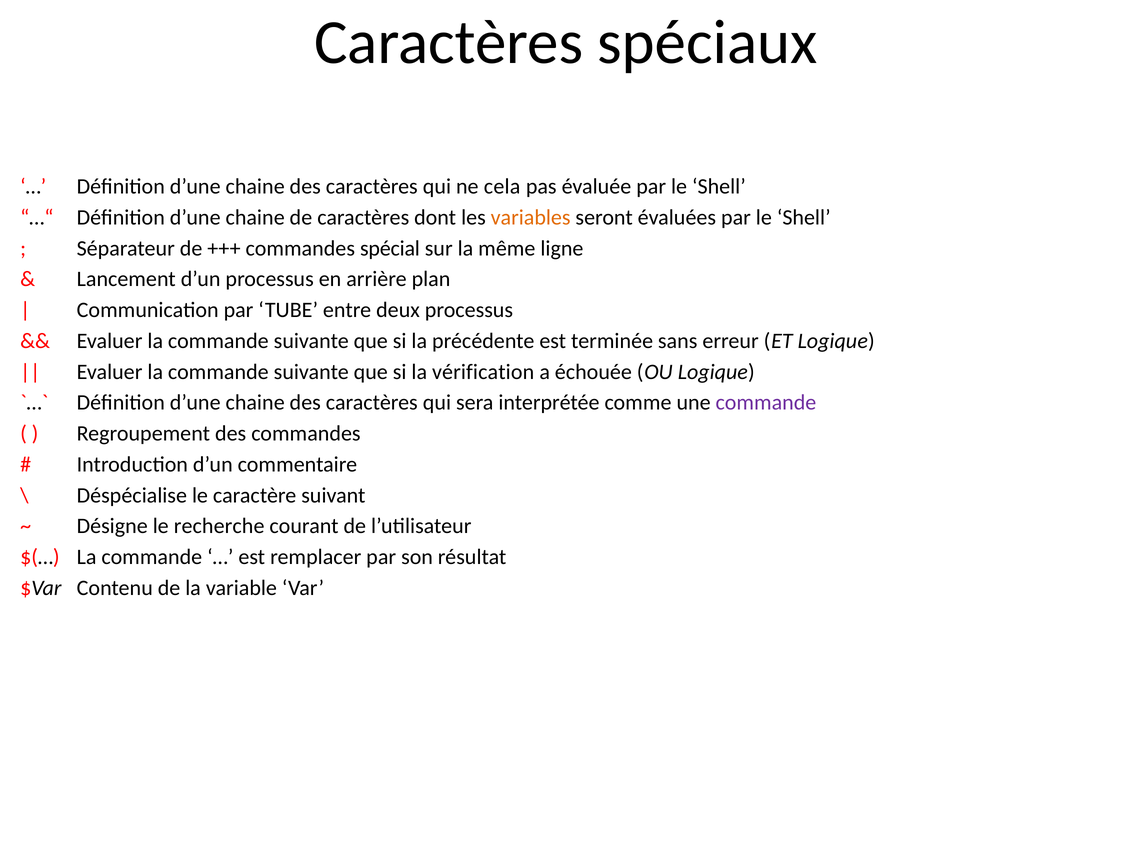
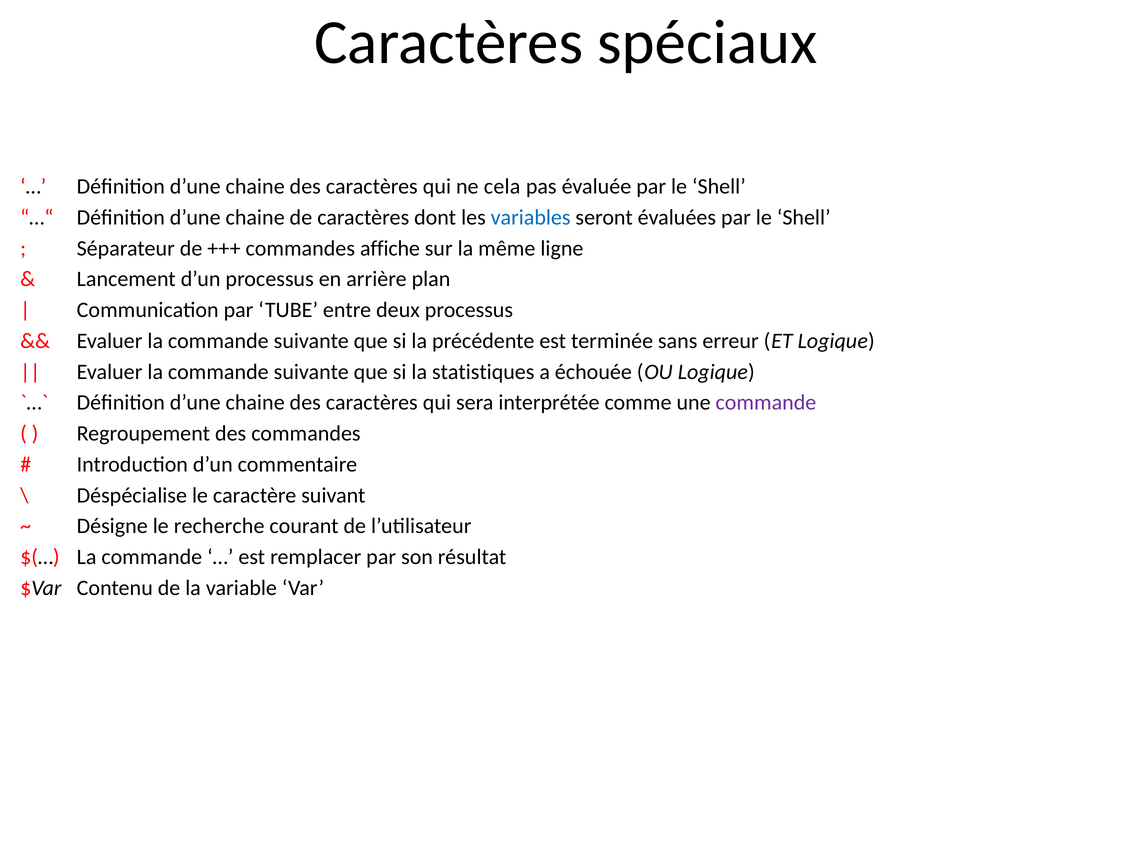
variables colour: orange -> blue
spécial: spécial -> affiche
vérification: vérification -> statistiques
